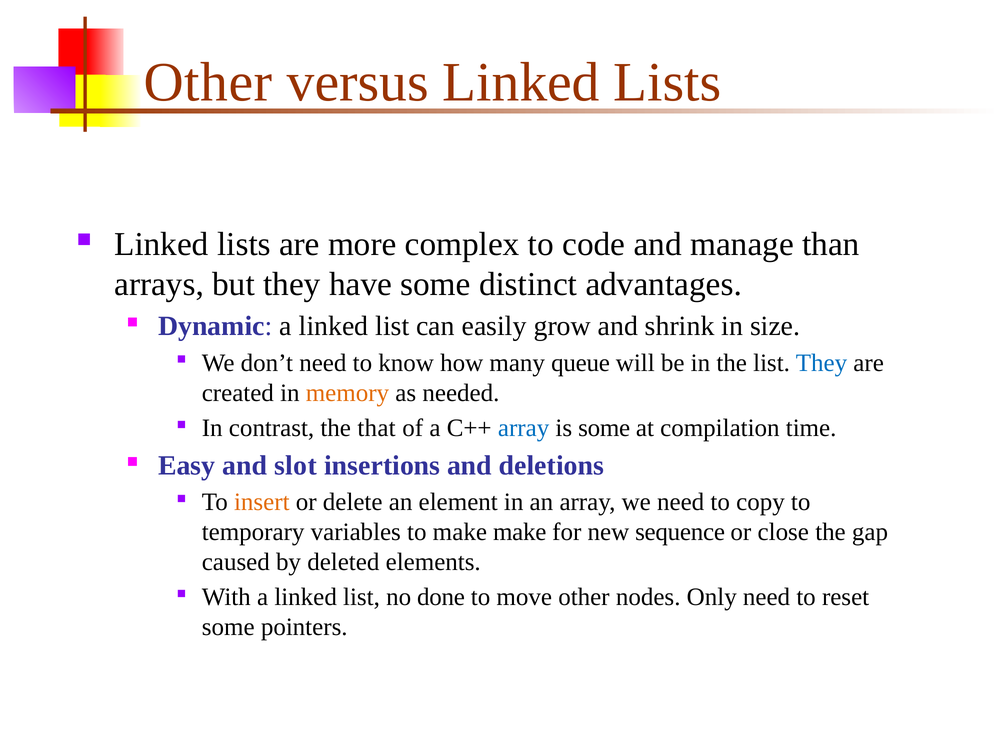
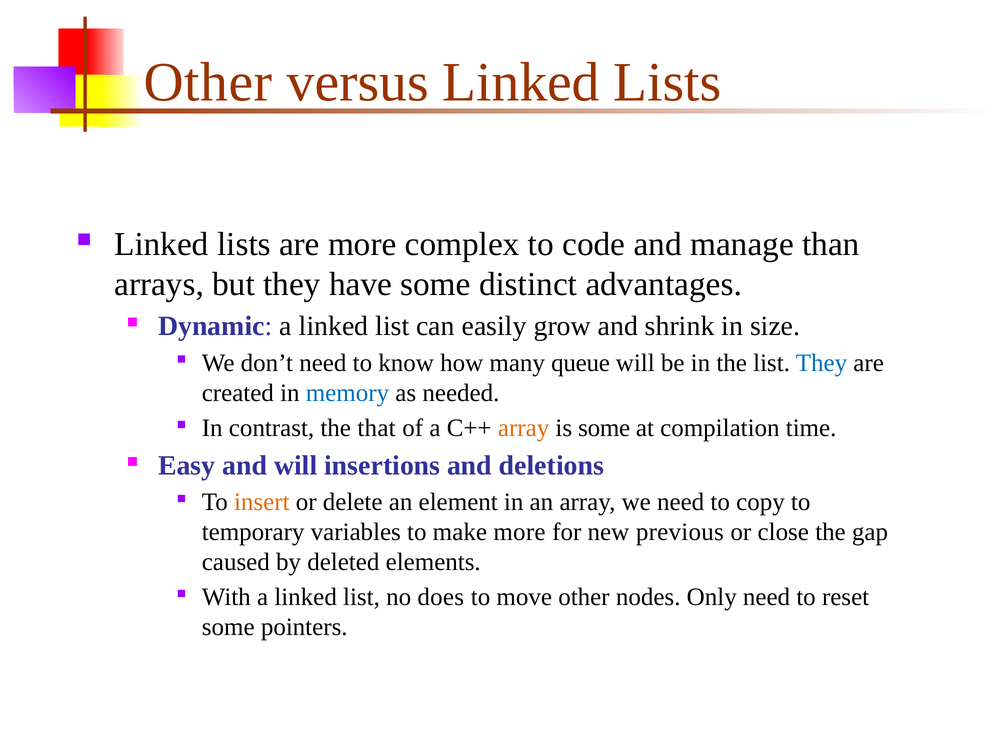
memory colour: orange -> blue
array at (524, 428) colour: blue -> orange
and slot: slot -> will
make make: make -> more
sequence: sequence -> previous
done: done -> does
